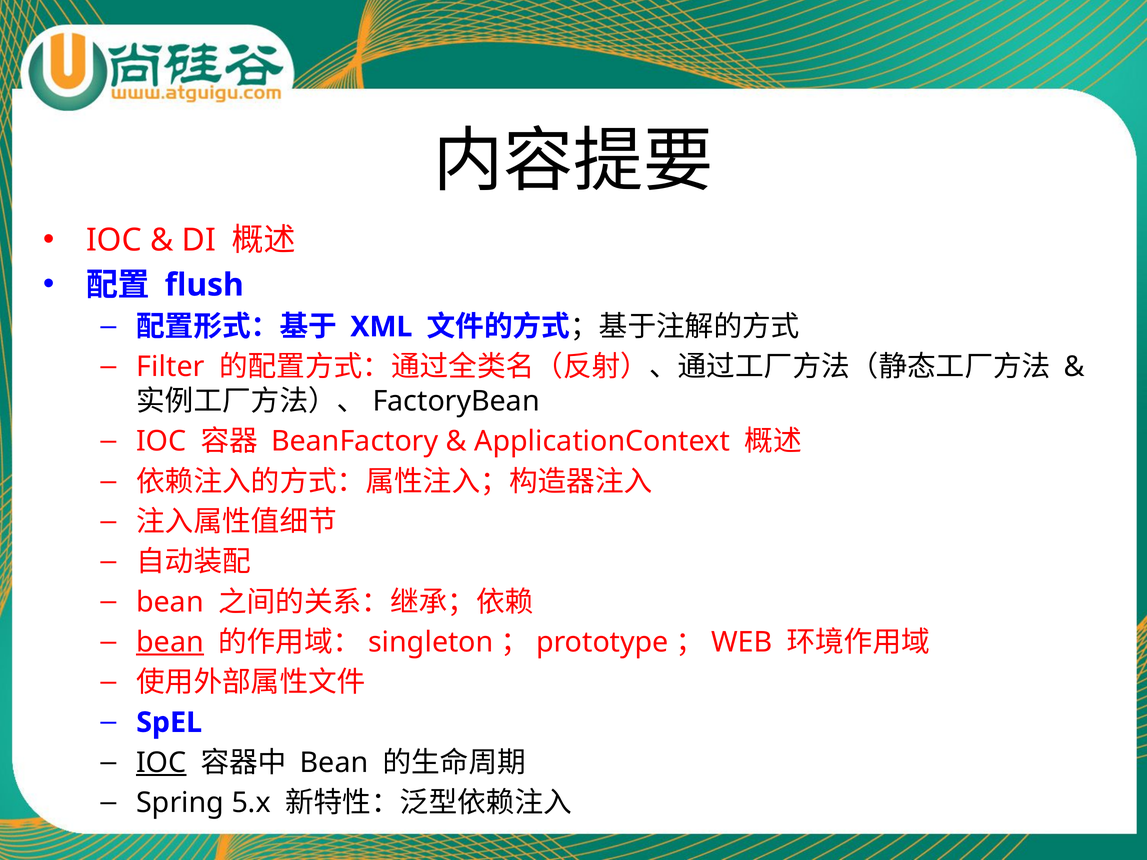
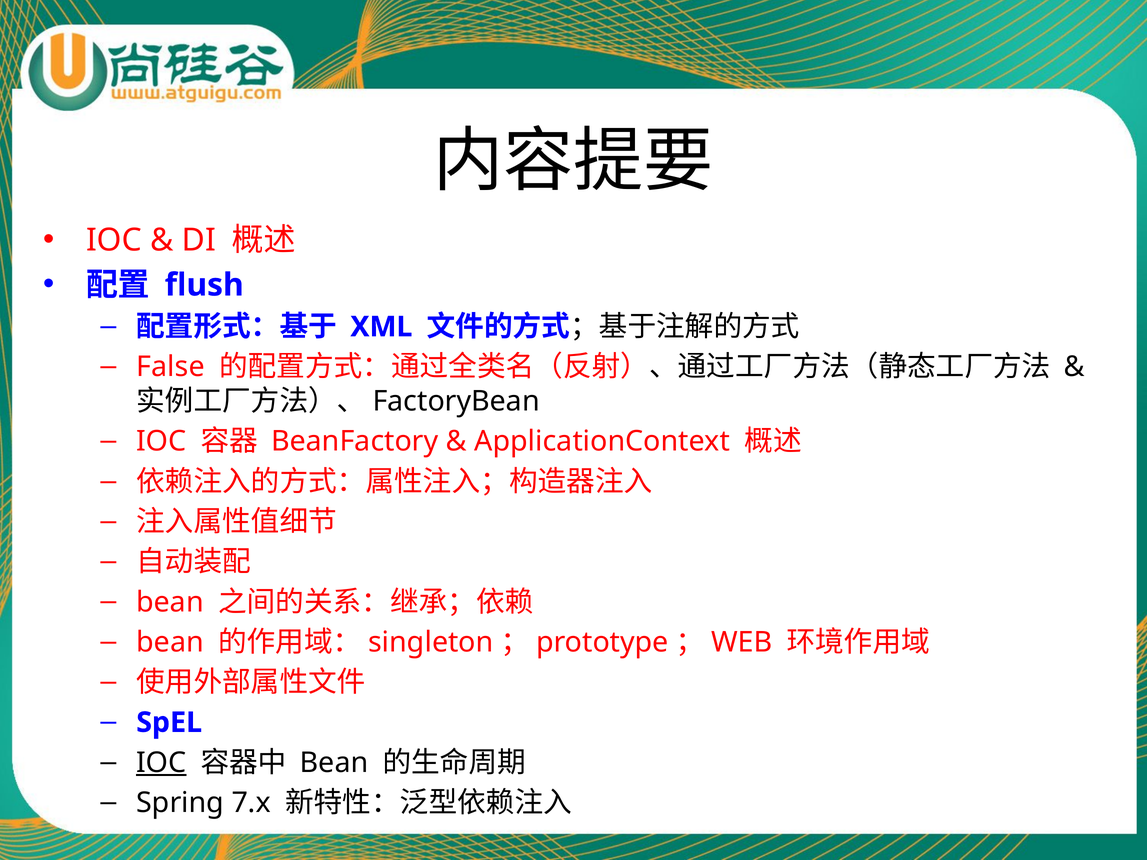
Filter: Filter -> False
bean at (170, 642) underline: present -> none
5.x: 5.x -> 7.x
